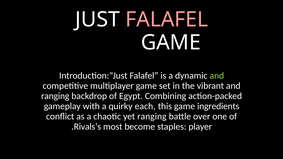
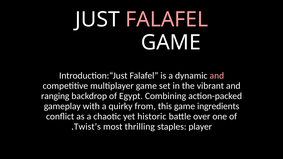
and at (217, 76) colour: light green -> pink
each: each -> from
yet ranging: ranging -> historic
Rivals’s: Rivals’s -> Twist’s
become: become -> thrilling
